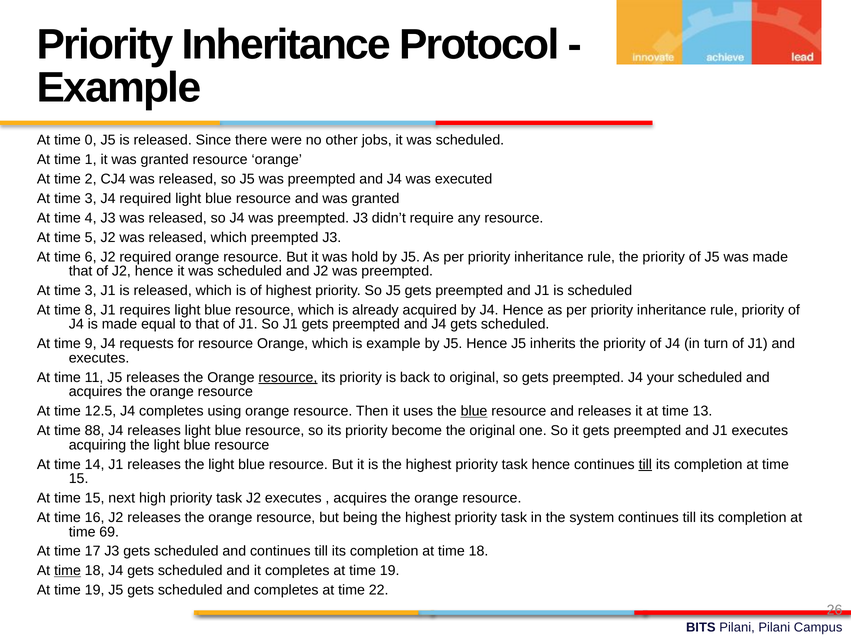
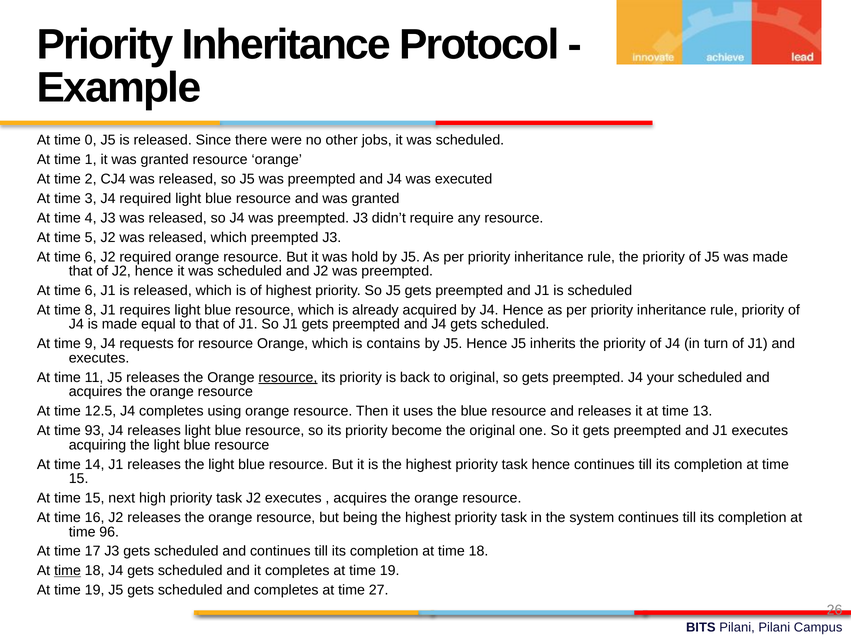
3 at (91, 290): 3 -> 6
is example: example -> contains
blue at (474, 411) underline: present -> none
88: 88 -> 93
till at (645, 464) underline: present -> none
69: 69 -> 96
22: 22 -> 27
